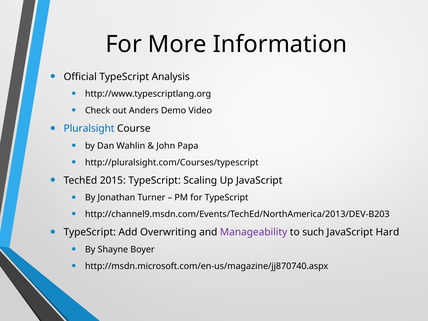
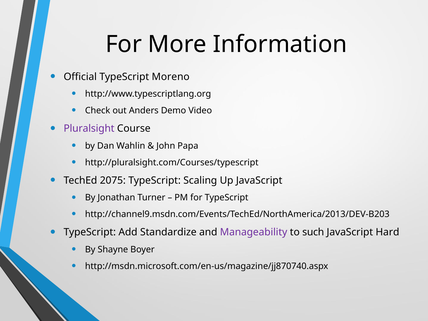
Analysis: Analysis -> Moreno
Pluralsight colour: blue -> purple
2015: 2015 -> 2075
Overwriting: Overwriting -> Standardize
